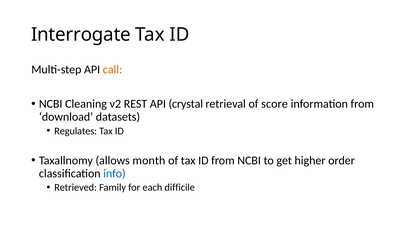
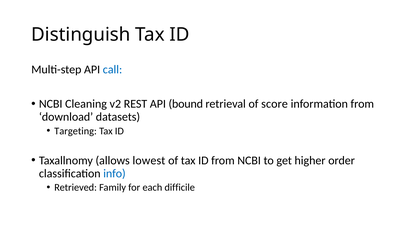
Interrogate: Interrogate -> Distinguish
call colour: orange -> blue
crystal: crystal -> bound
Regulates: Regulates -> Targeting
month: month -> lowest
